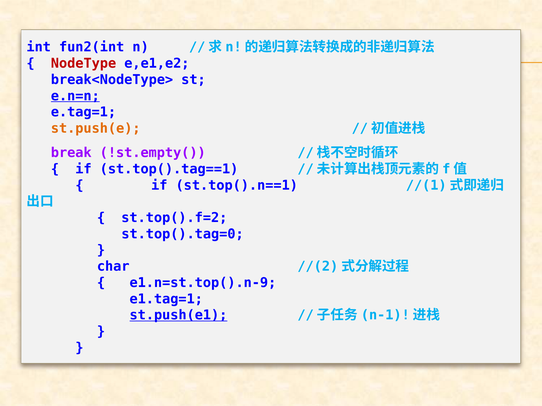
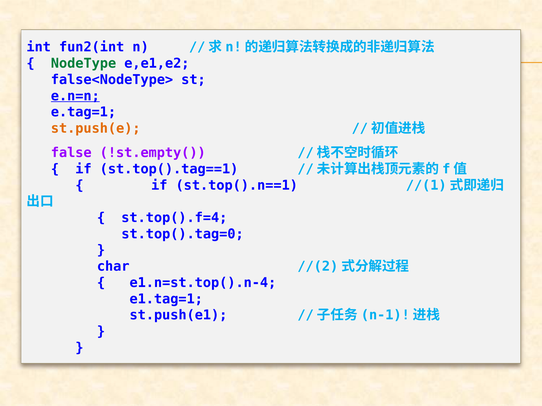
NodeType colour: red -> green
break<NodeType>: break<NodeType> -> false<NodeType>
break: break -> false
st.top().f=2: st.top().f=2 -> st.top().f=4
e1.n=st.top().n-9: e1.n=st.top().n-9 -> e1.n=st.top().n-4
st.push(e1 underline: present -> none
